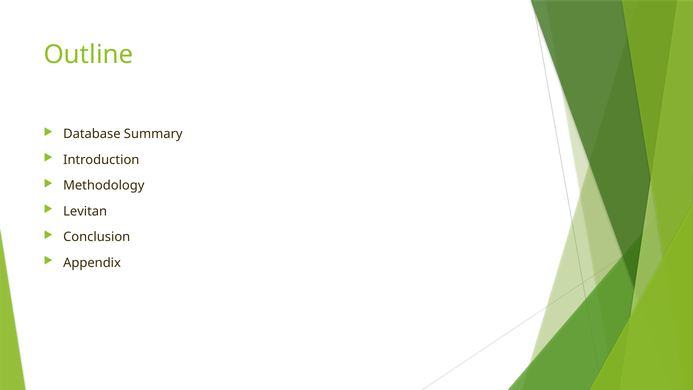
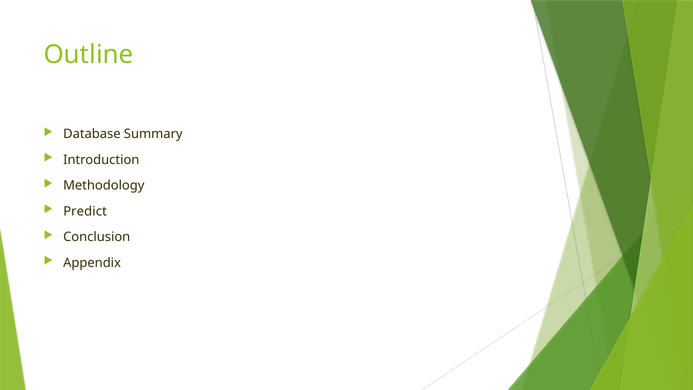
Levitan: Levitan -> Predict
